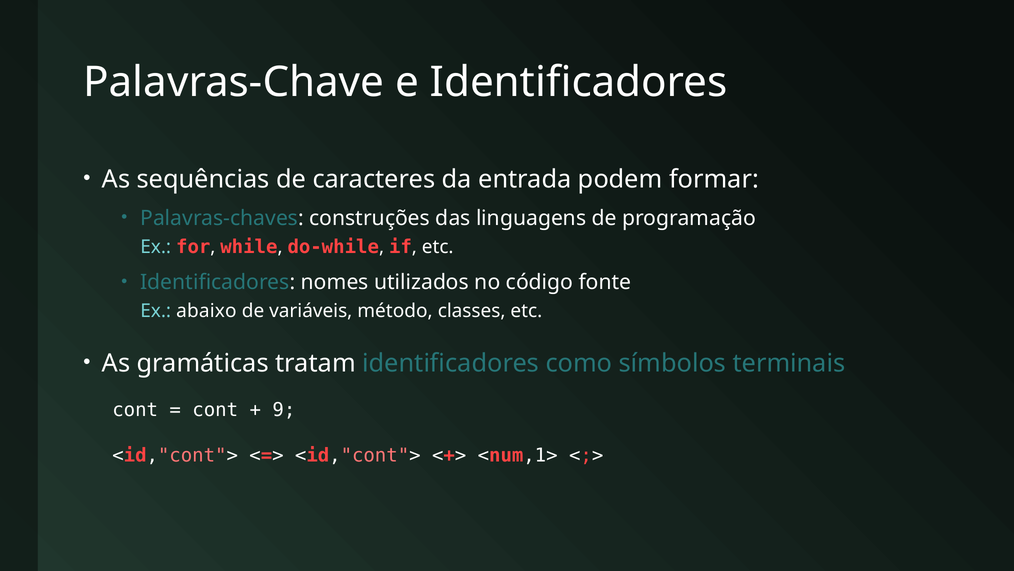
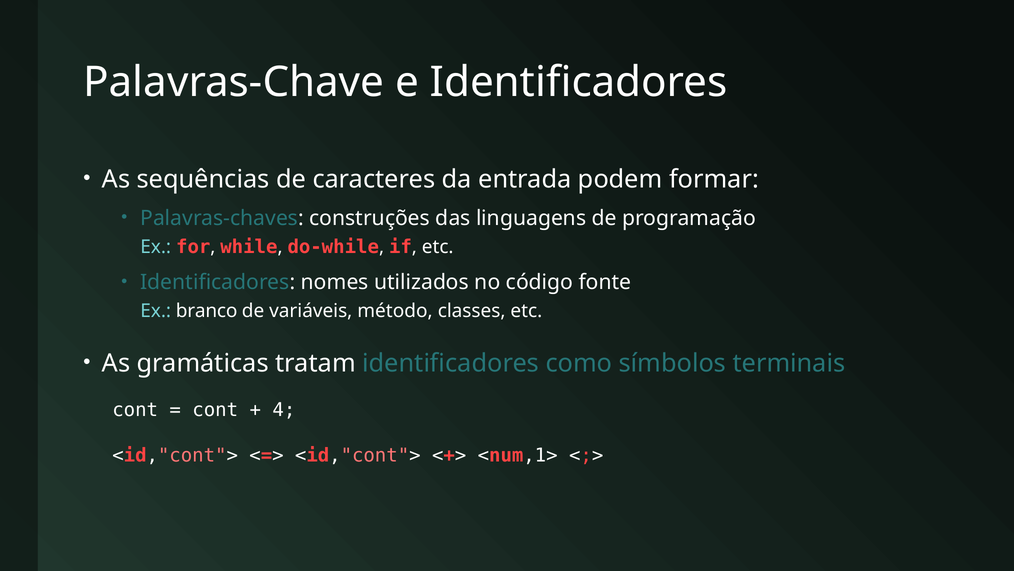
abaixo: abaixo -> branco
9: 9 -> 4
